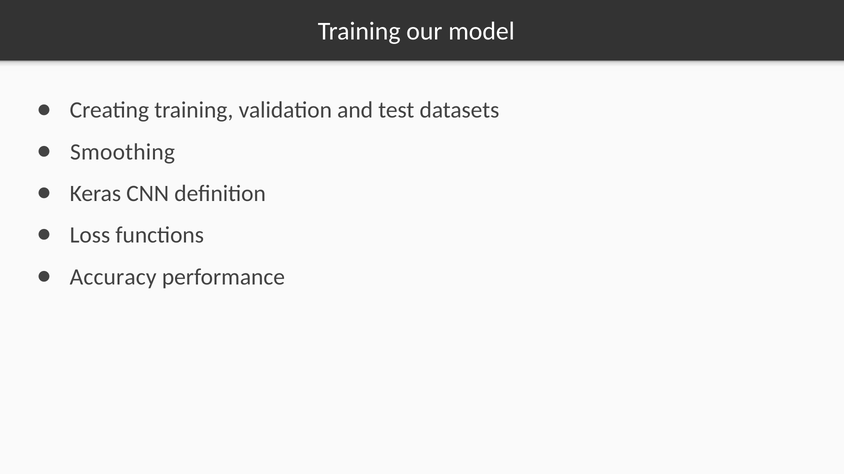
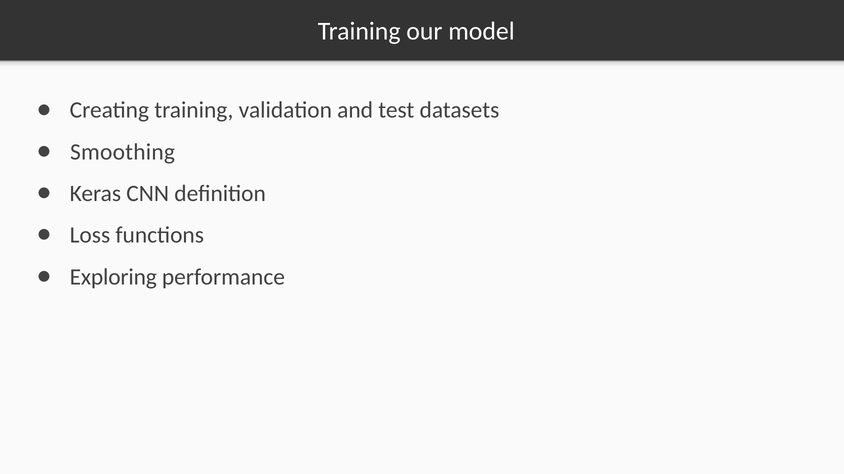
Accuracy: Accuracy -> Exploring
